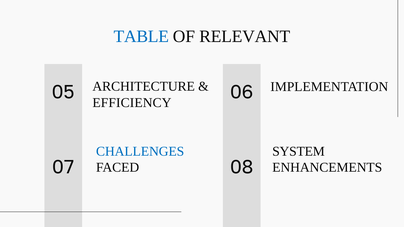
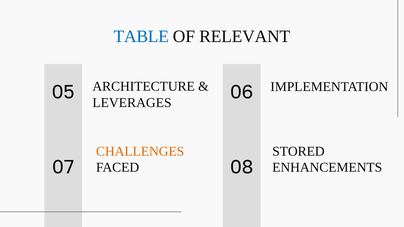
EFFICIENCY: EFFICIENCY -> LEVERAGES
CHALLENGES colour: blue -> orange
SYSTEM: SYSTEM -> STORED
